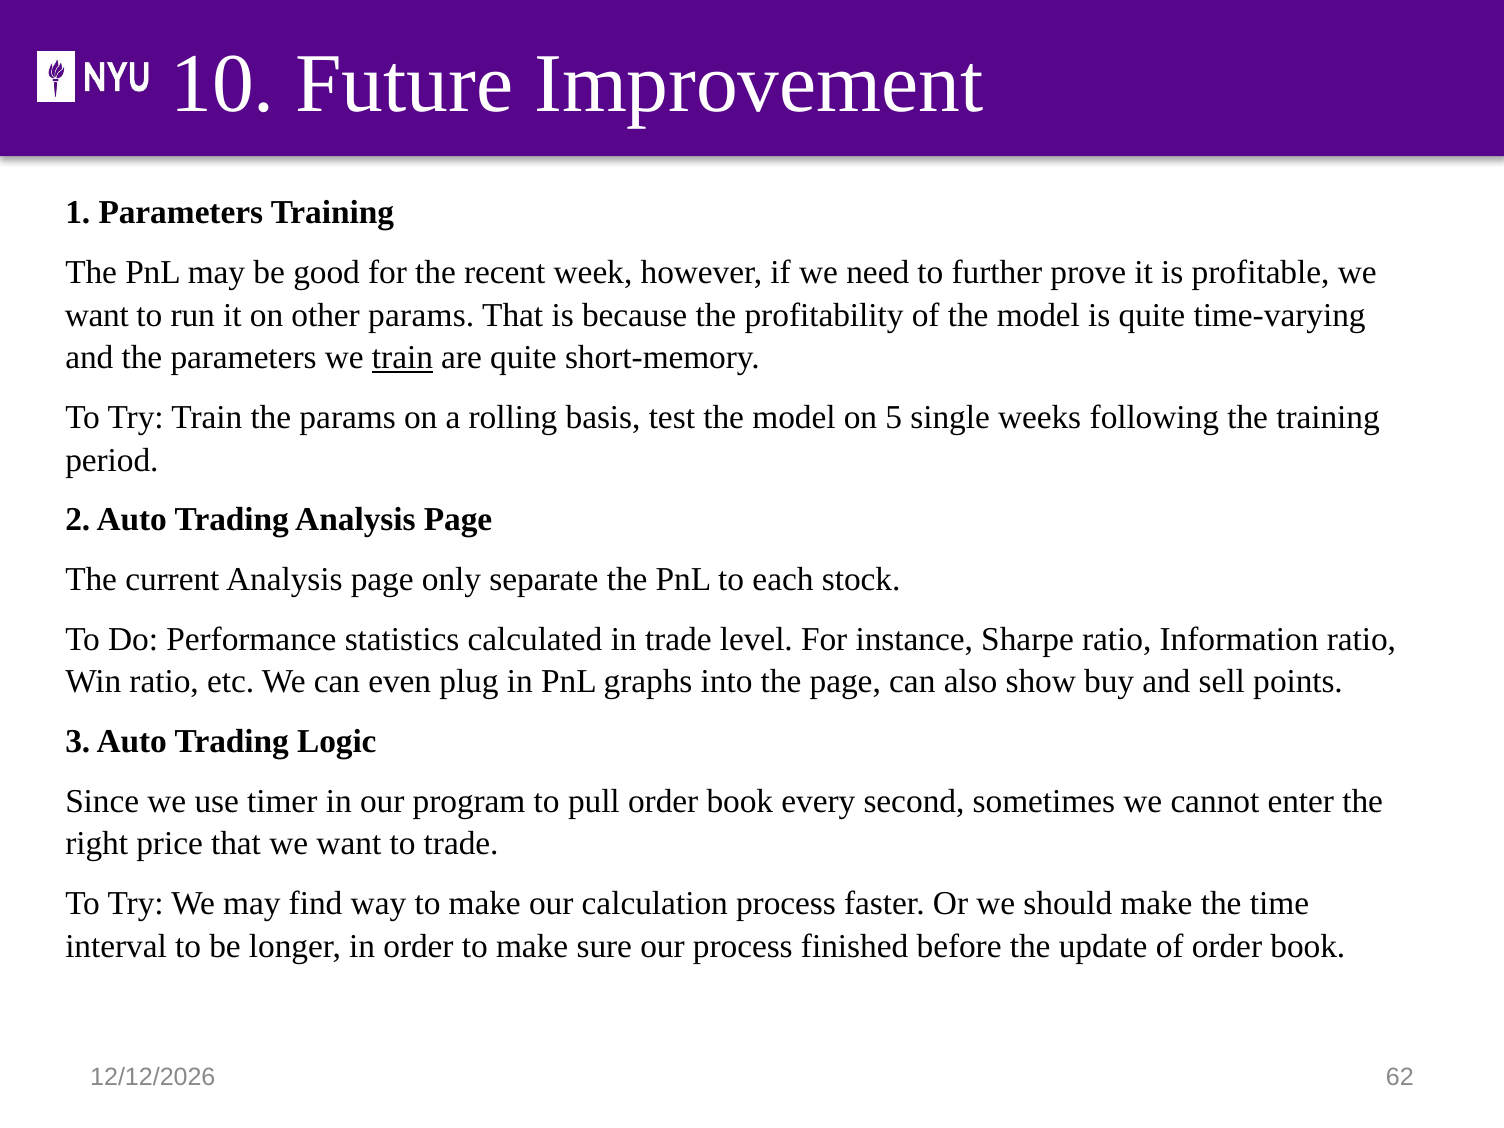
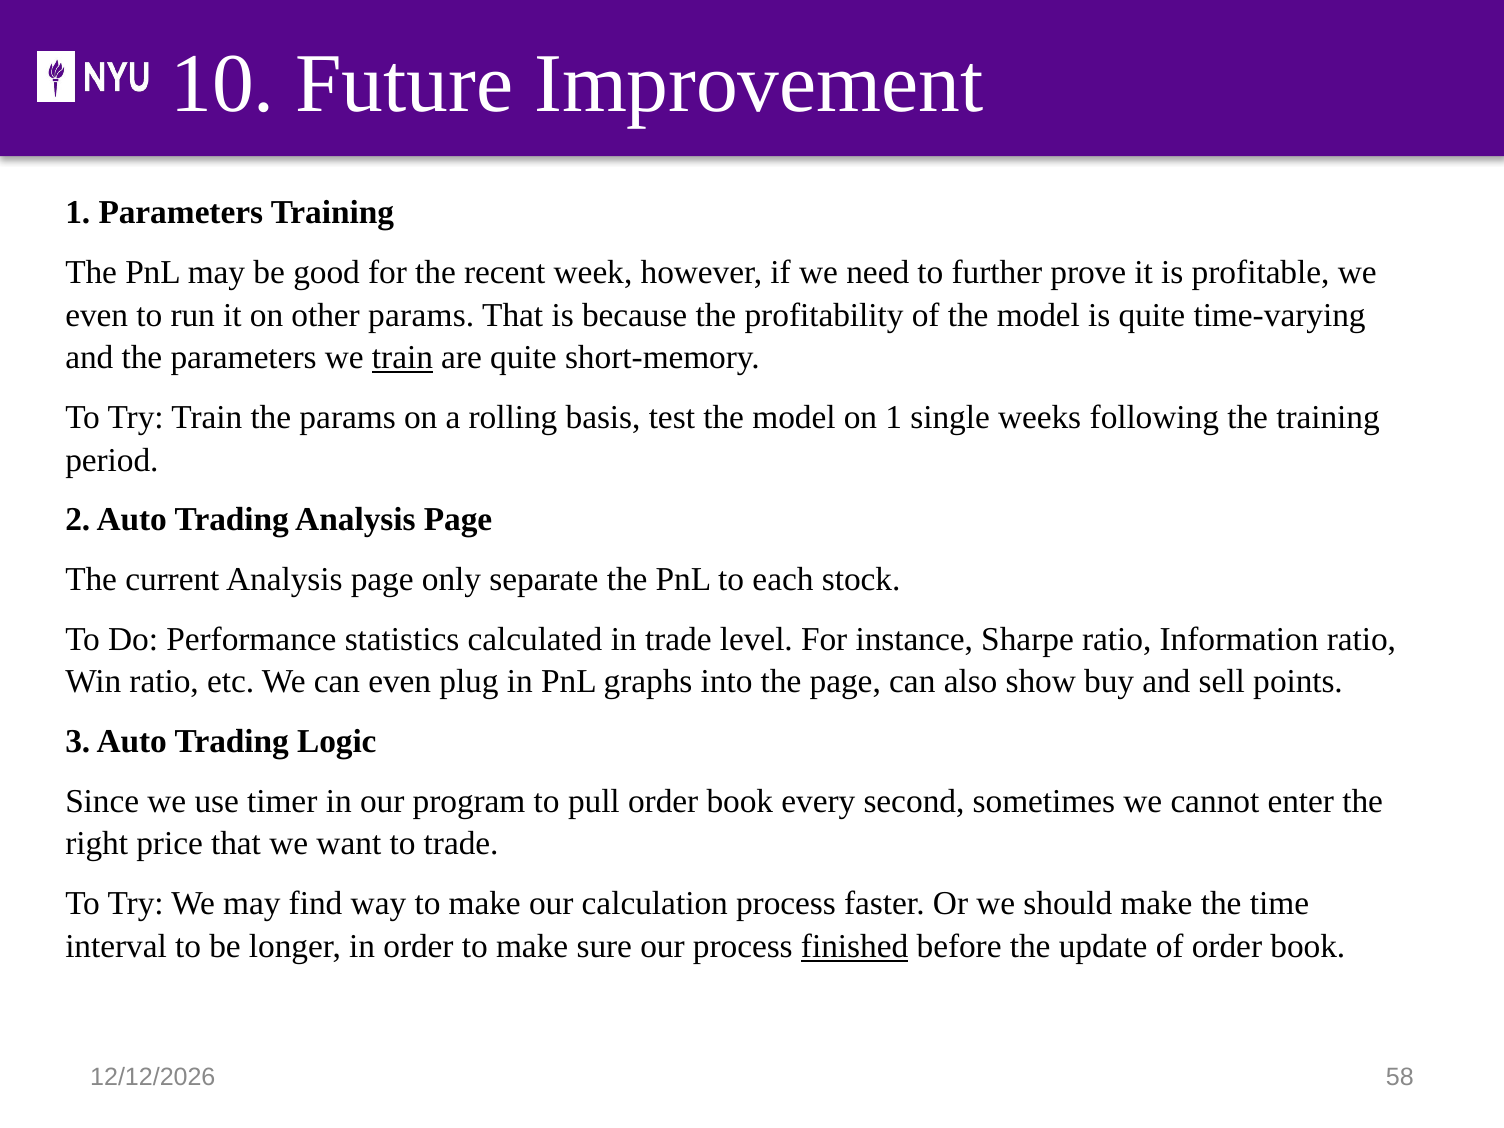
want at (97, 315): want -> even
on 5: 5 -> 1
finished underline: none -> present
62: 62 -> 58
